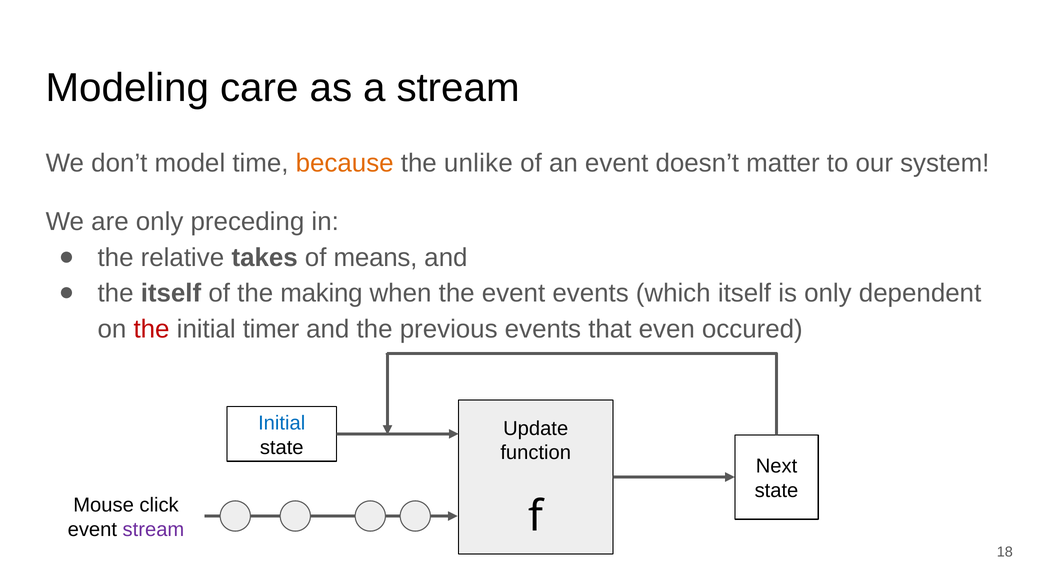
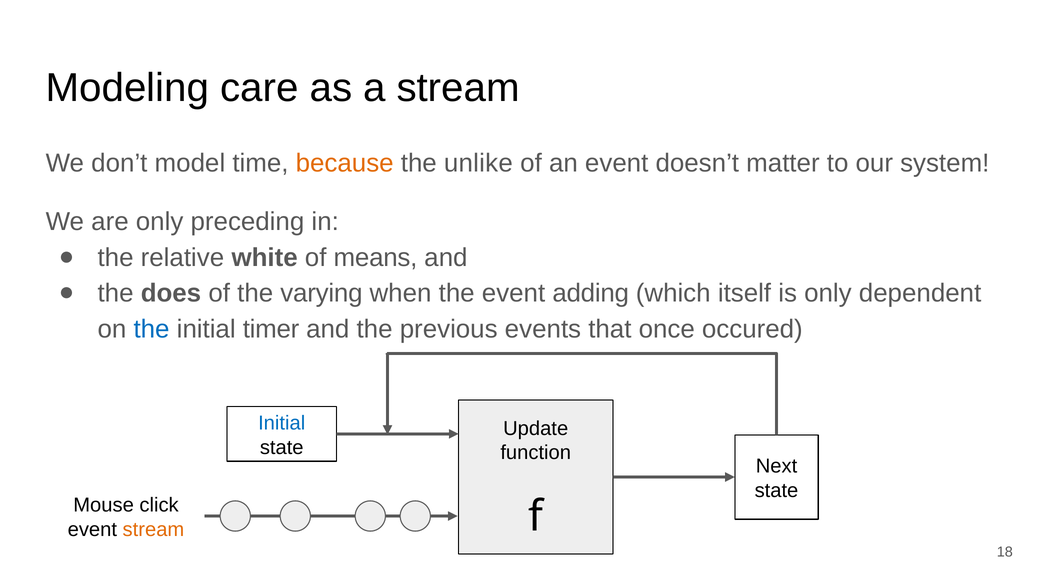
takes: takes -> white
the itself: itself -> does
making: making -> varying
event events: events -> adding
the at (152, 329) colour: red -> blue
even: even -> once
stream at (153, 530) colour: purple -> orange
